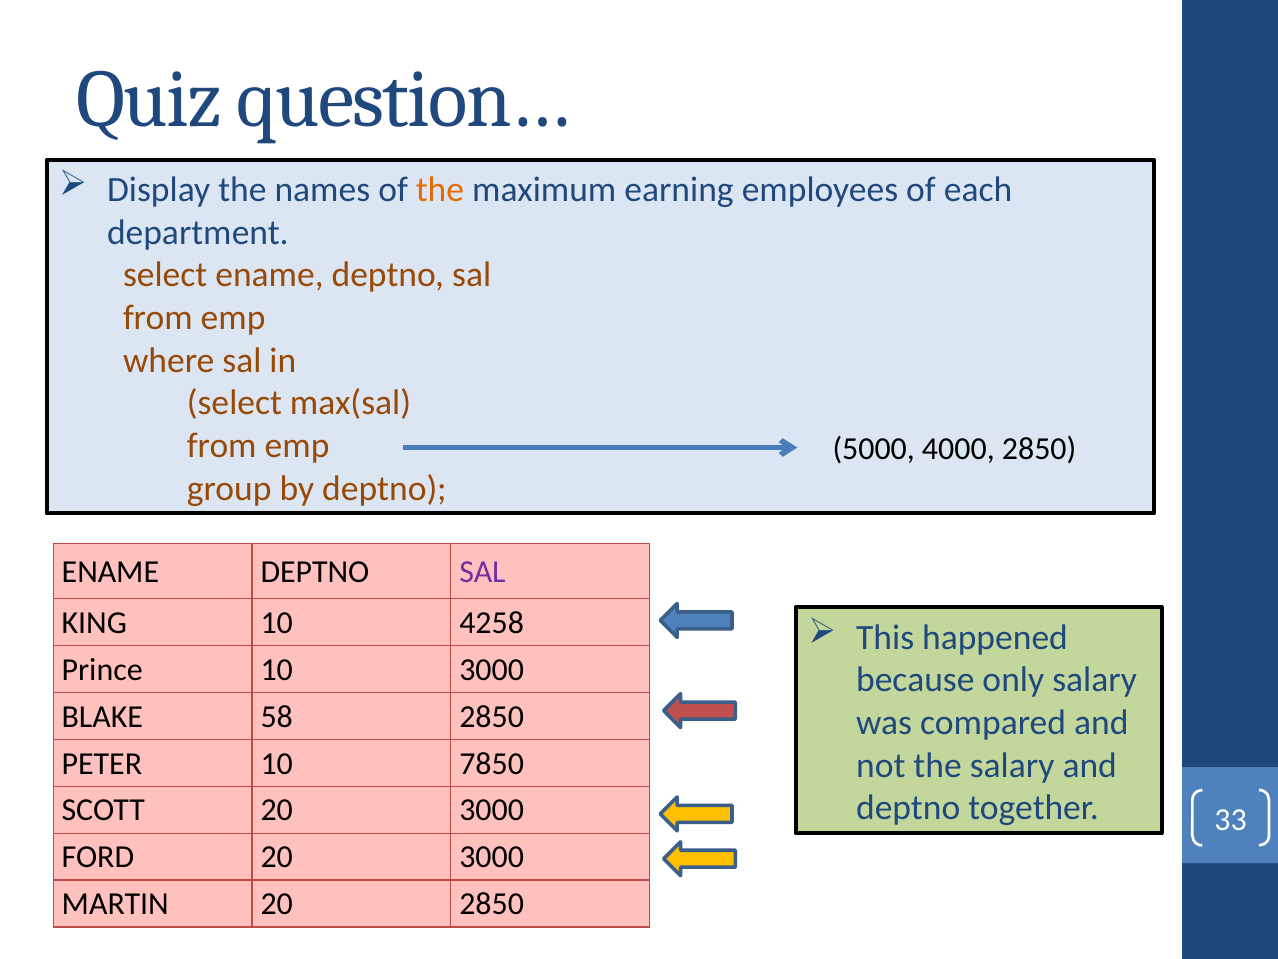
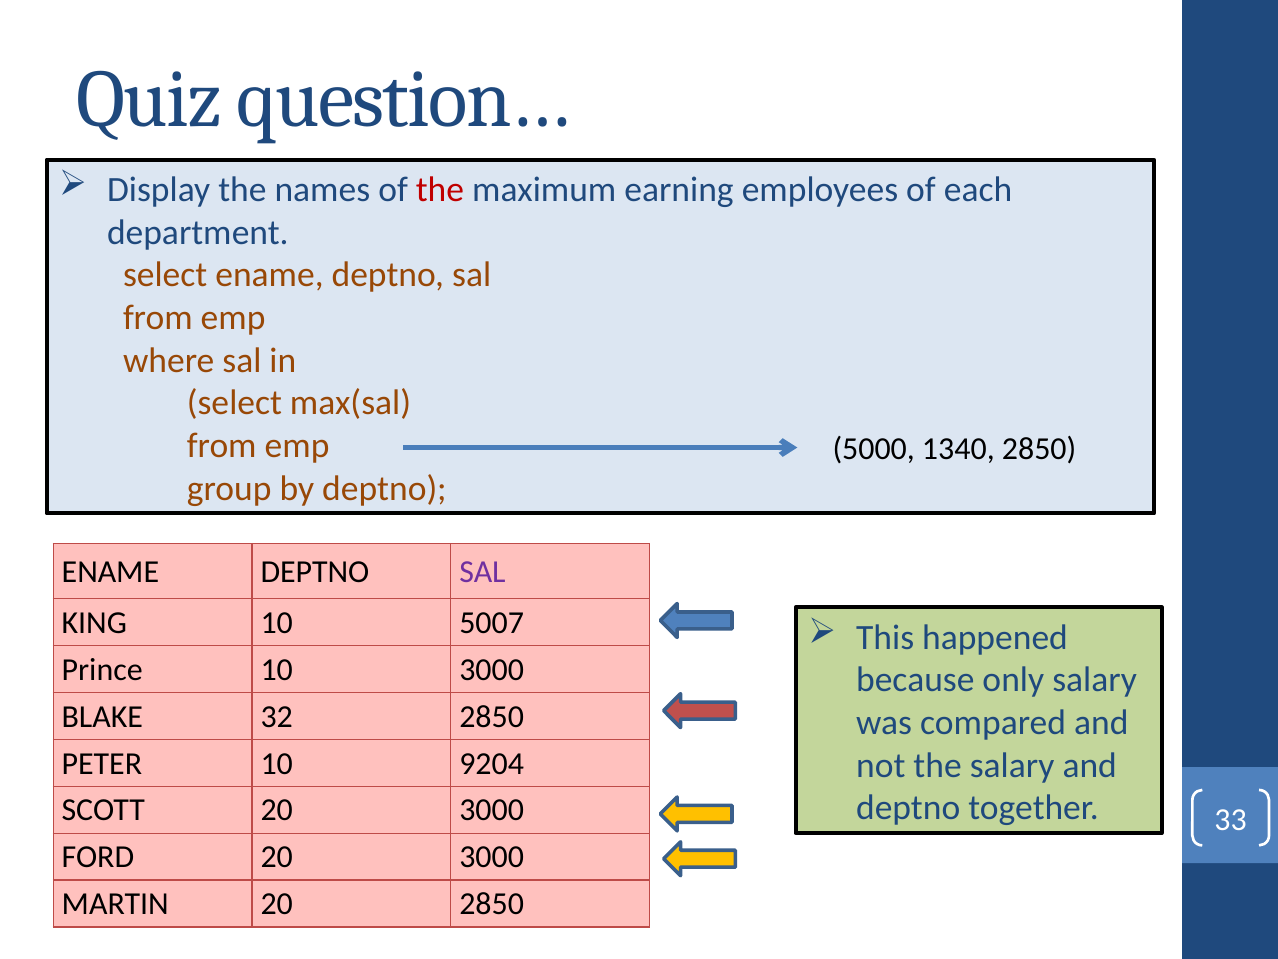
the at (440, 190) colour: orange -> red
4000: 4000 -> 1340
4258: 4258 -> 5007
58: 58 -> 32
7850: 7850 -> 9204
